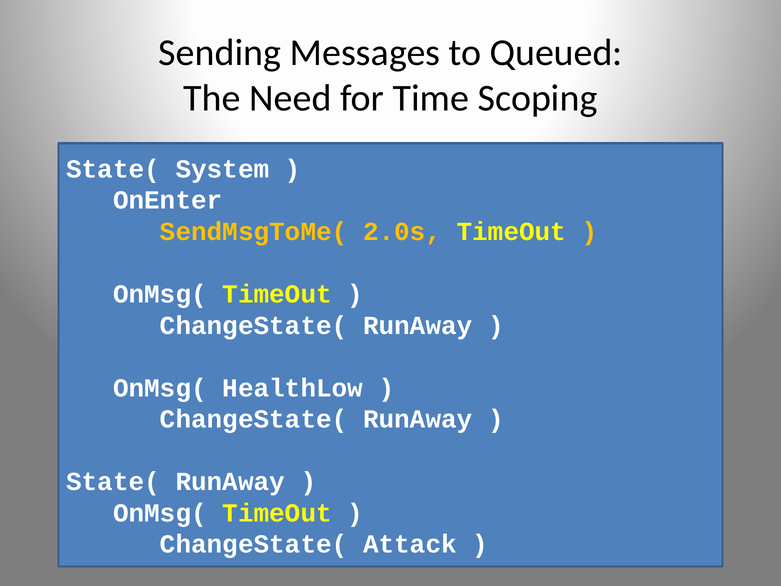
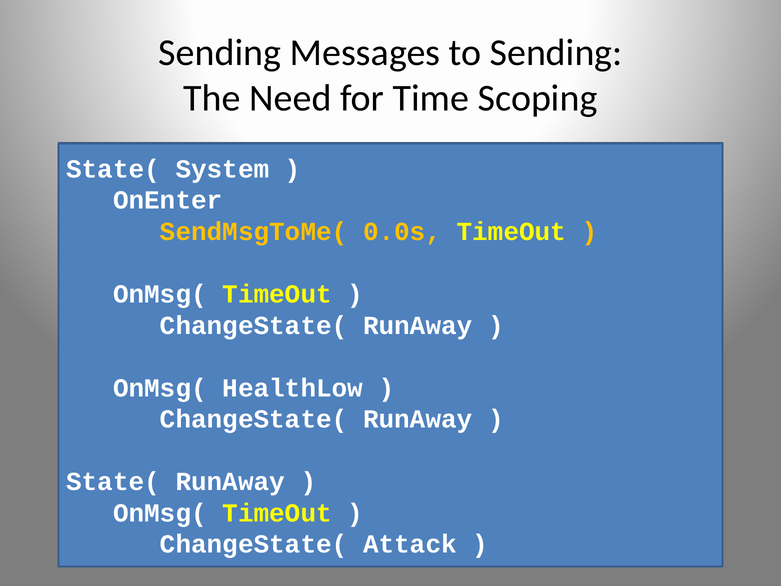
to Queued: Queued -> Sending
2.0s: 2.0s -> 0.0s
